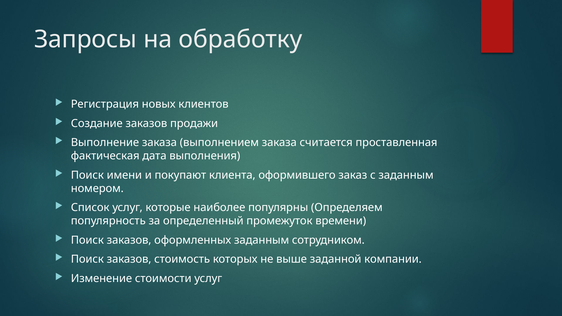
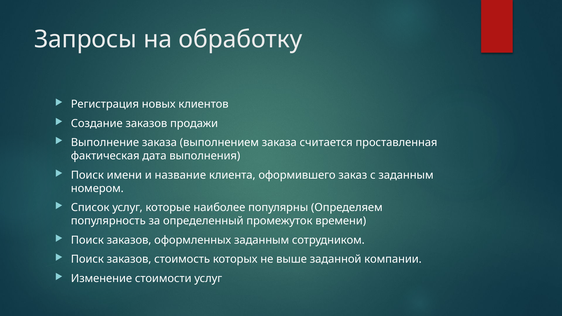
покупают: покупают -> название
